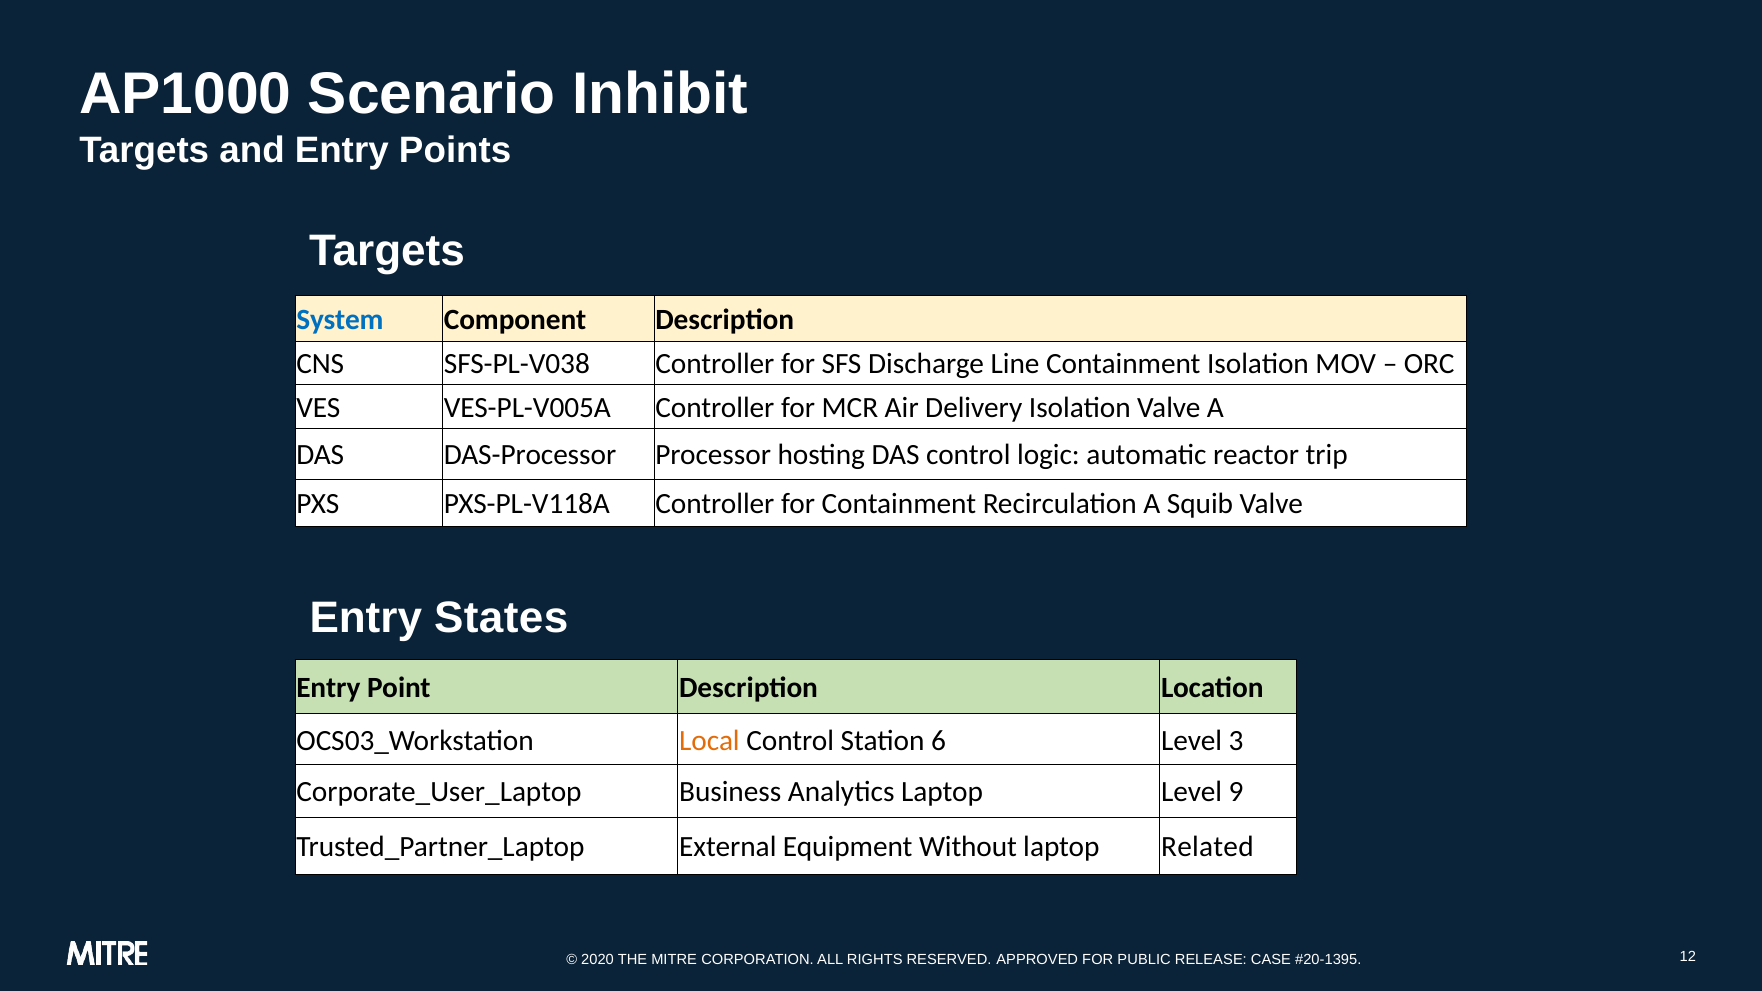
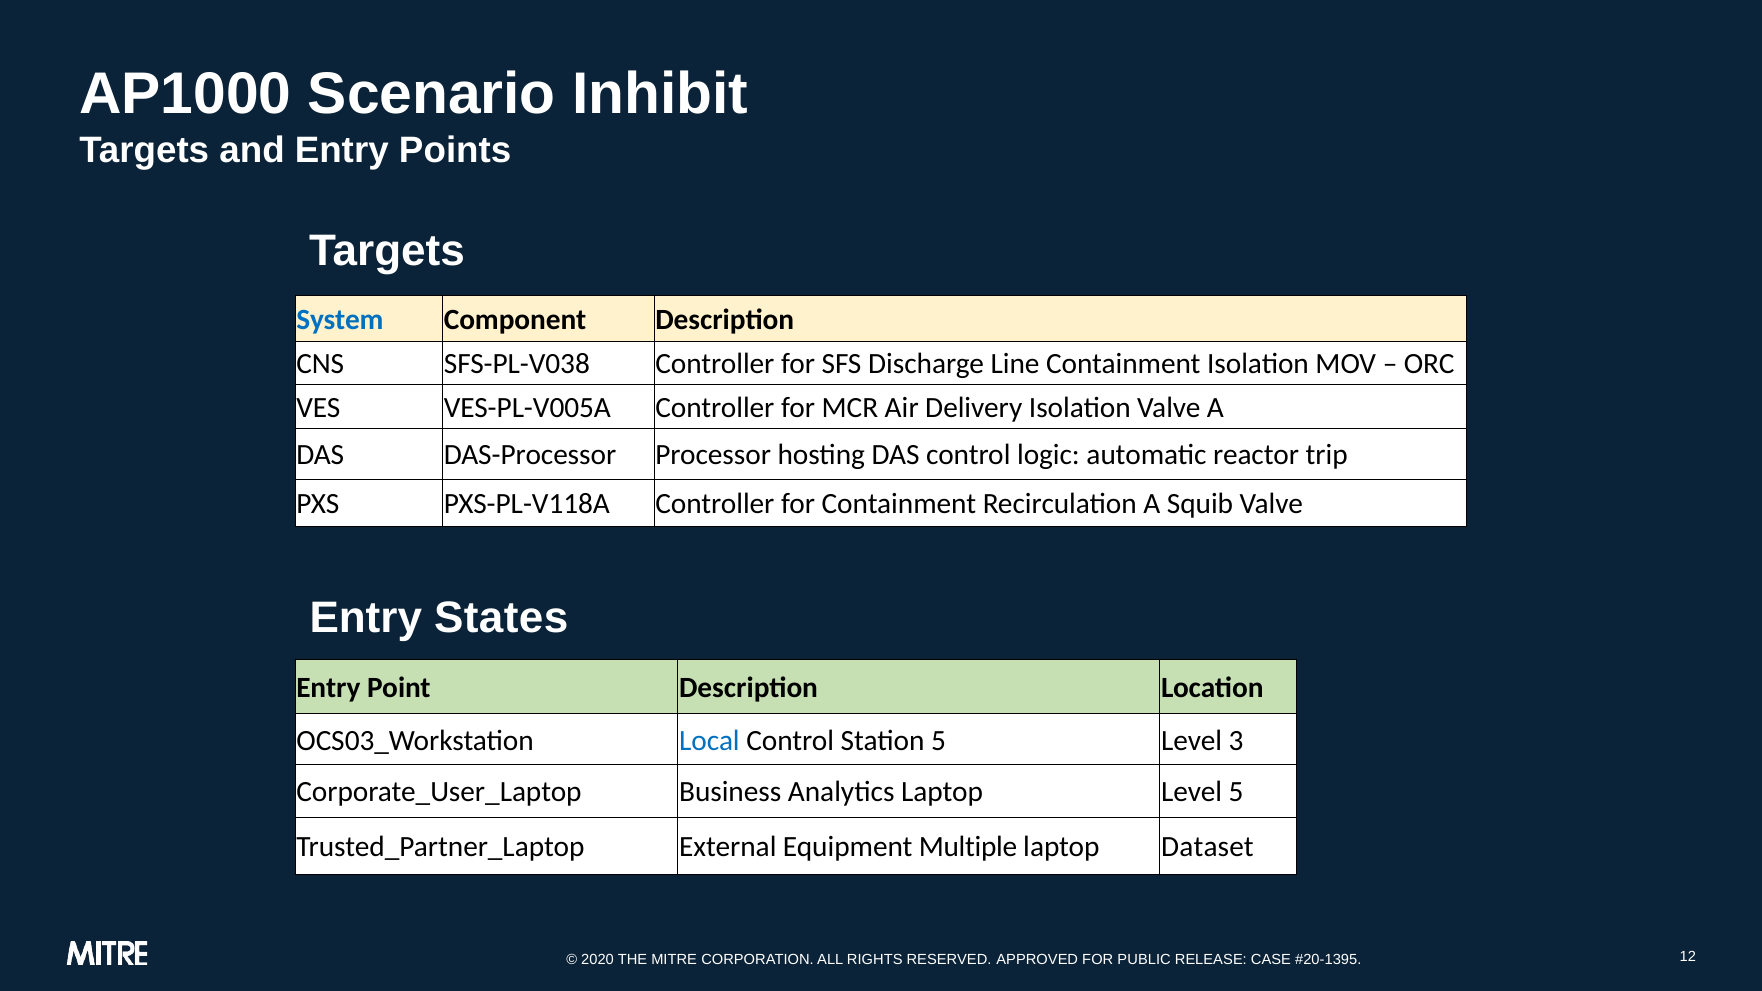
Local colour: orange -> blue
Station 6: 6 -> 5
Level 9: 9 -> 5
Without: Without -> Multiple
Related: Related -> Dataset
